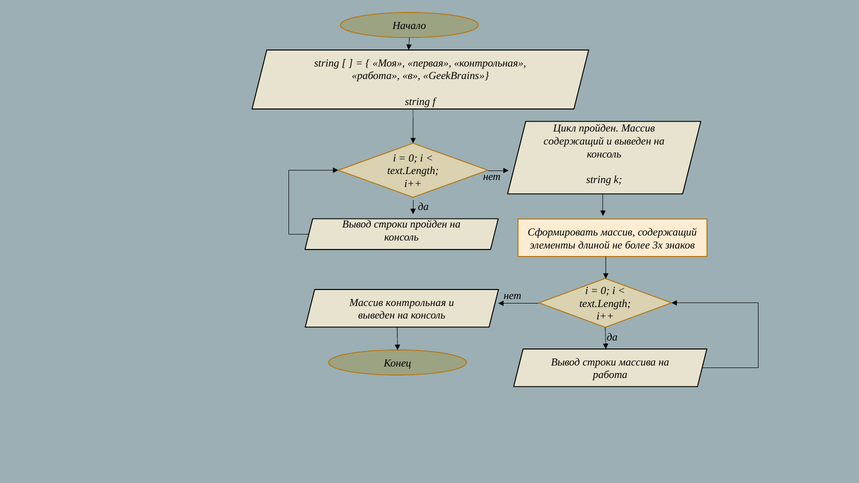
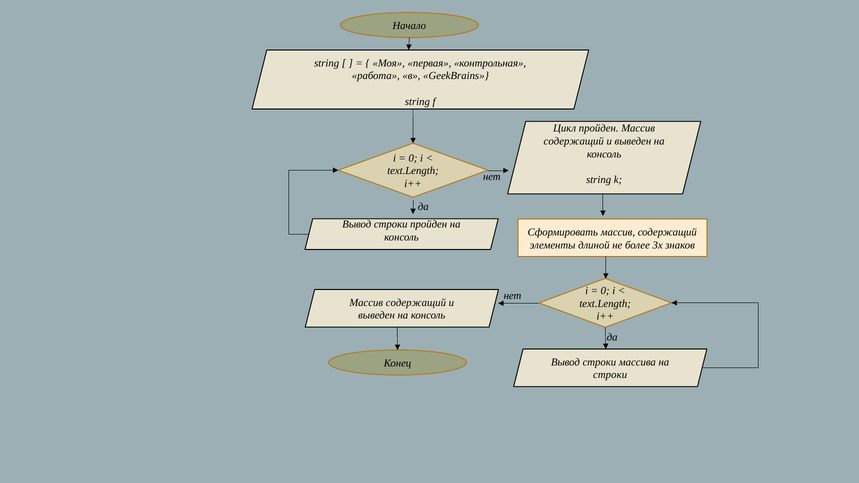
контрольная at (416, 303): контрольная -> содержащий
работа at (610, 375): работа -> строки
